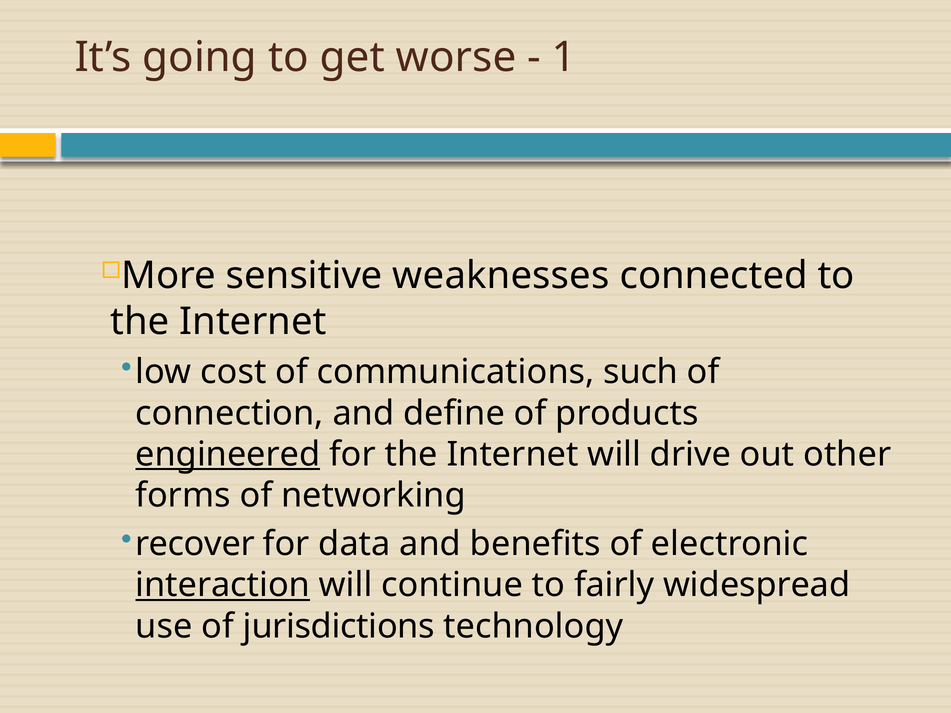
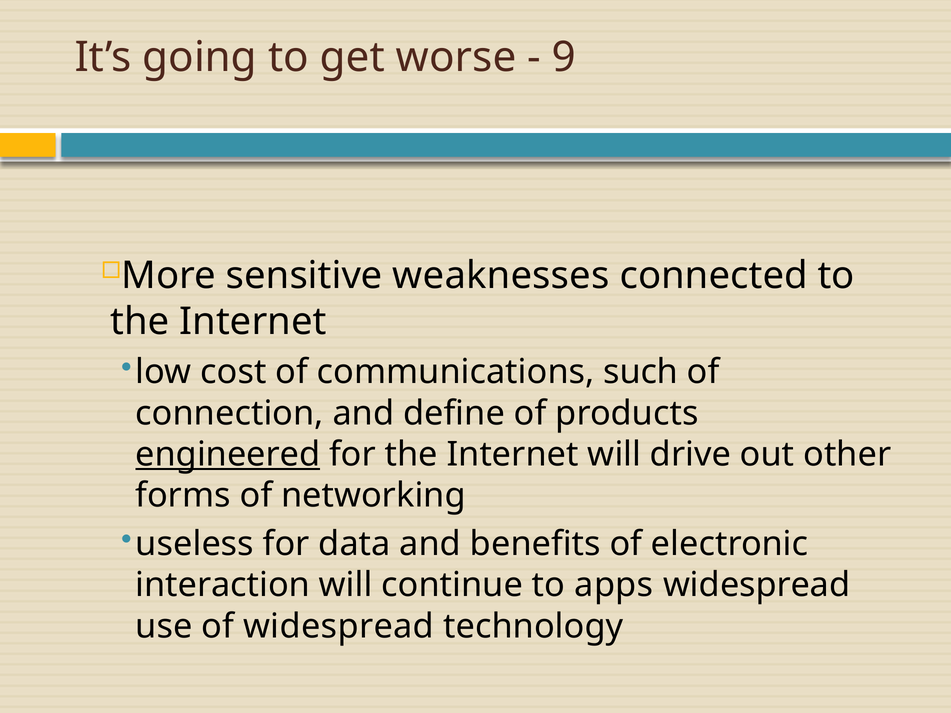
1: 1 -> 9
recover: recover -> useless
interaction underline: present -> none
fairly: fairly -> apps
of jurisdictions: jurisdictions -> widespread
